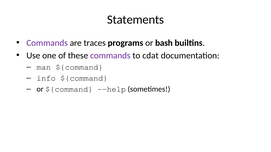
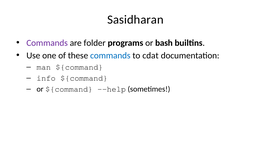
Statements: Statements -> Sasidharan
traces: traces -> folder
commands at (110, 56) colour: purple -> blue
